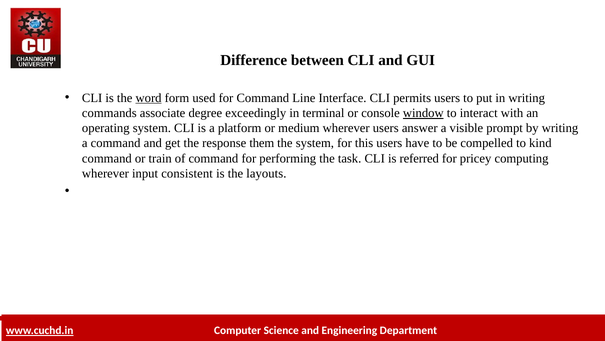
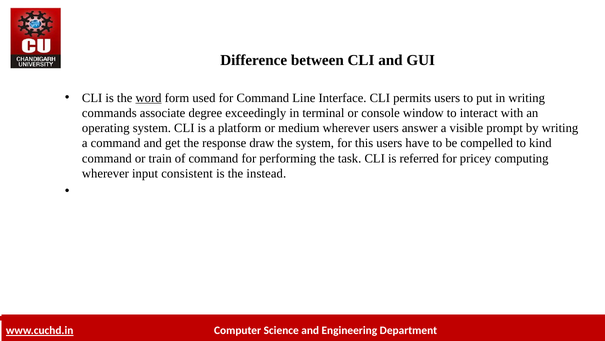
window underline: present -> none
them: them -> draw
layouts: layouts -> instead
